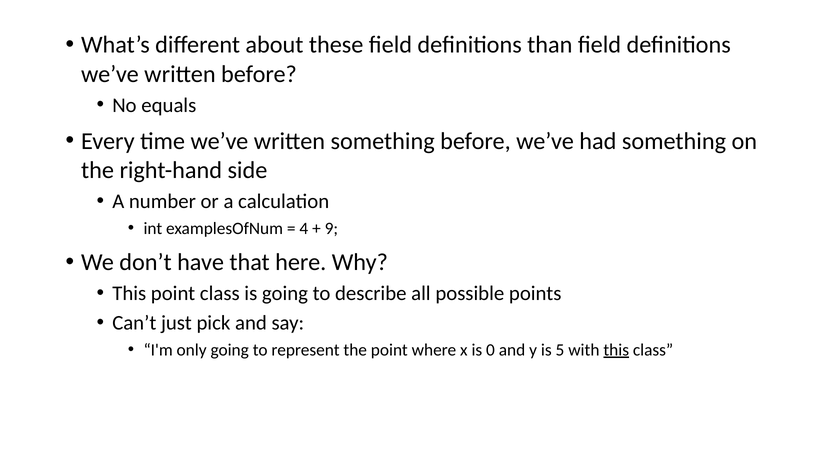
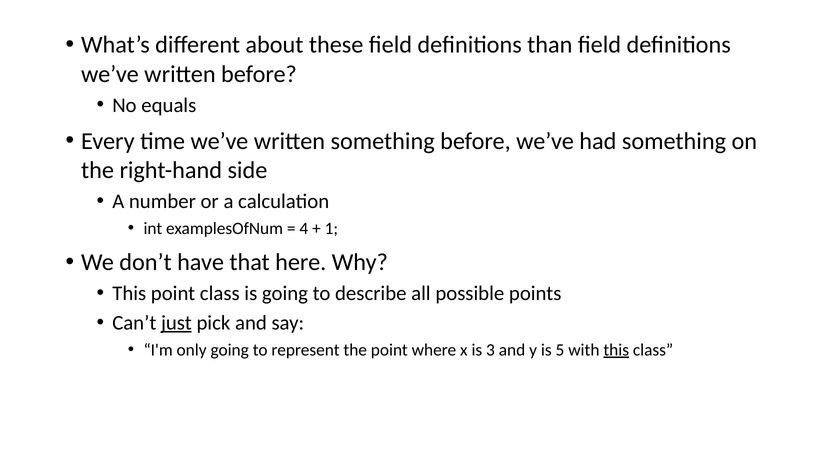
9: 9 -> 1
just underline: none -> present
0: 0 -> 3
